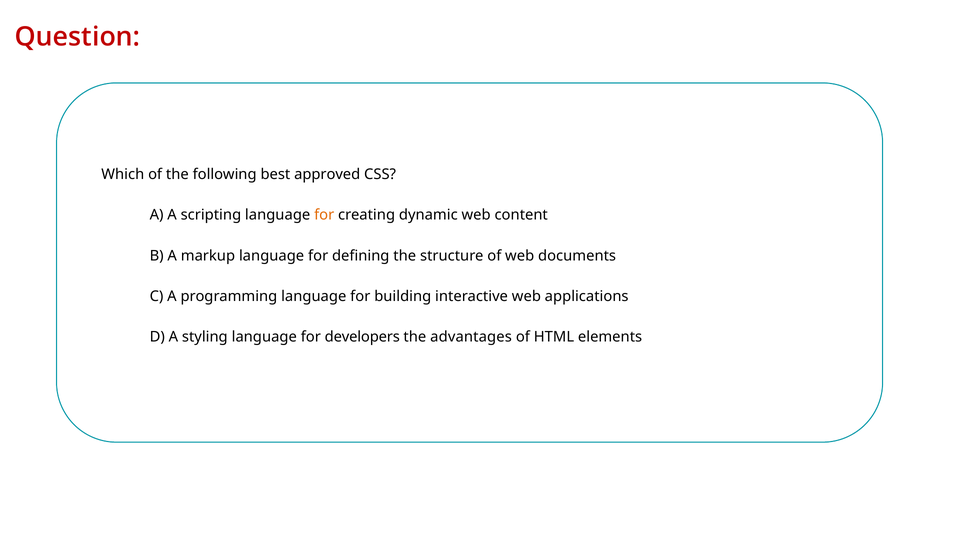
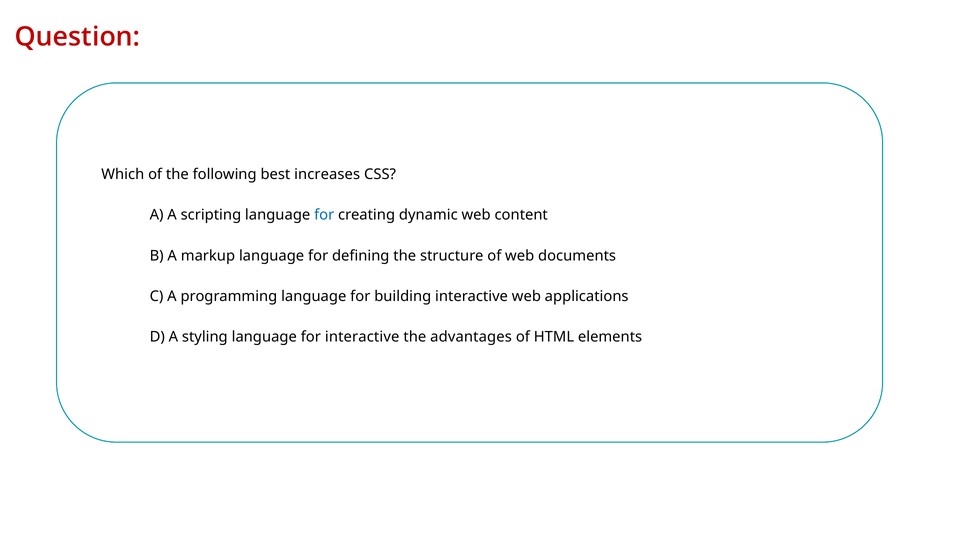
approved: approved -> increases
for at (324, 215) colour: orange -> blue
for developers: developers -> interactive
